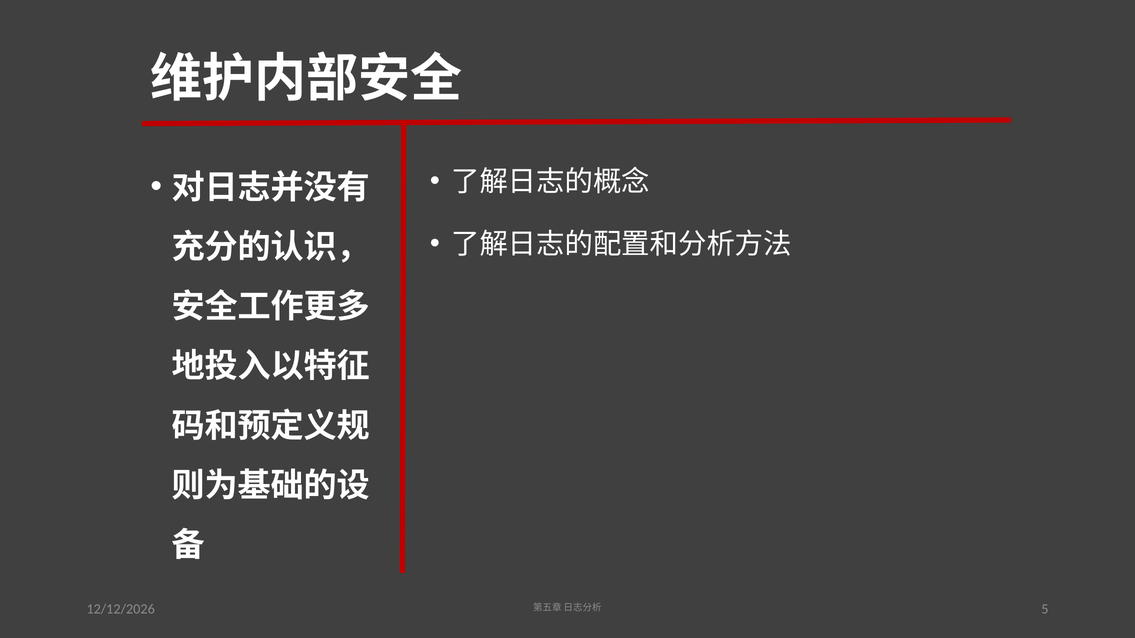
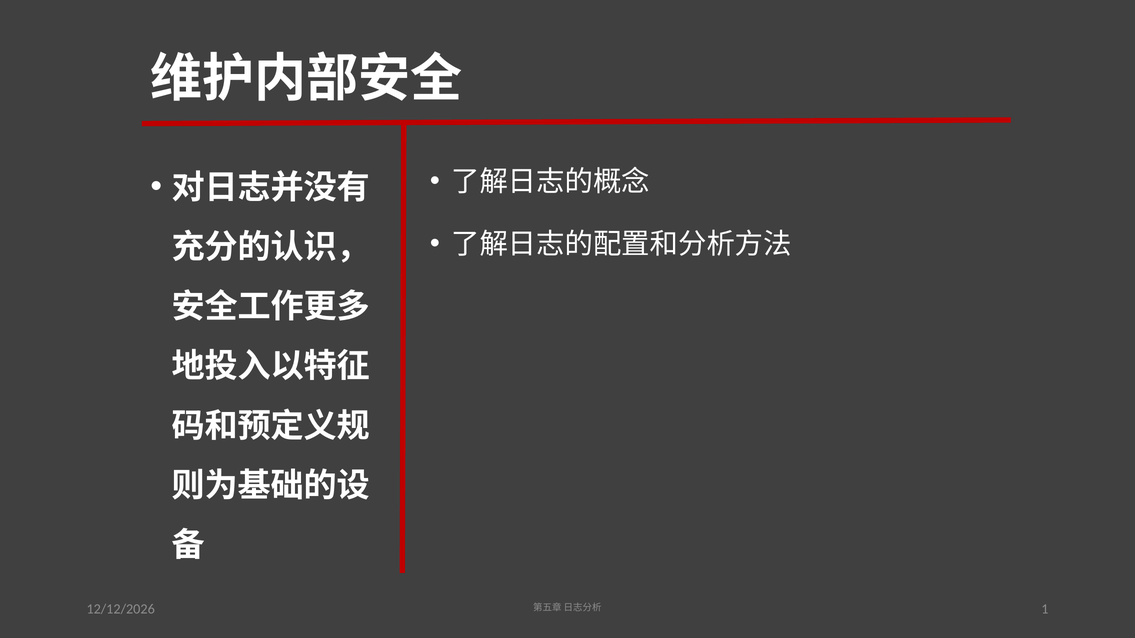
5: 5 -> 1
